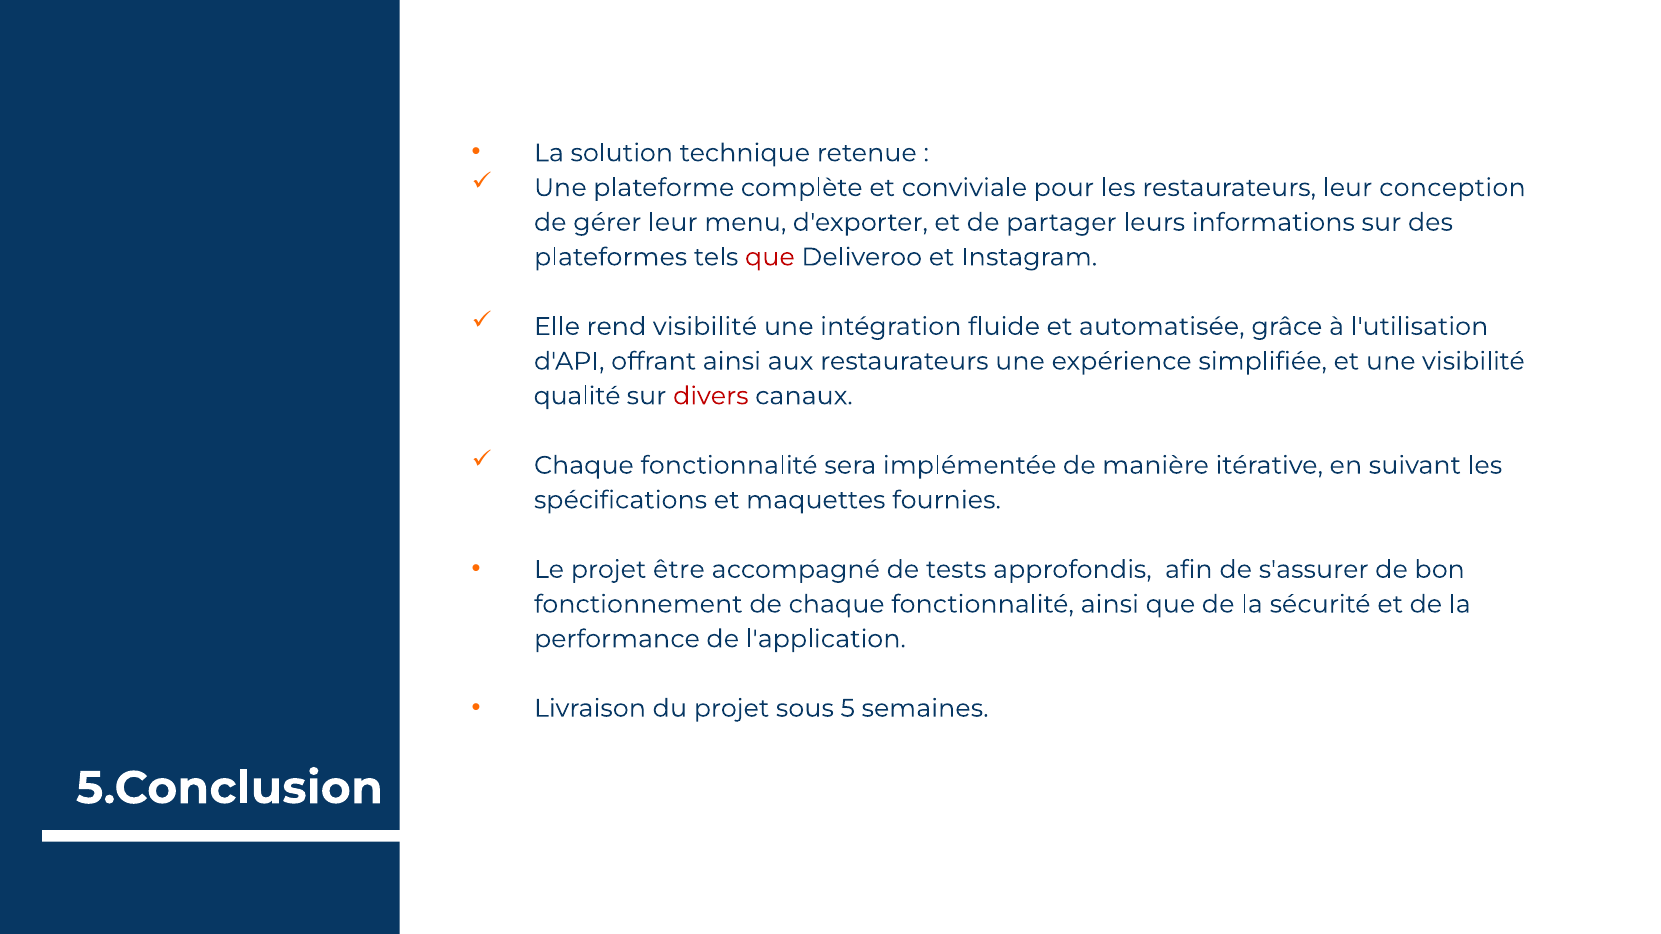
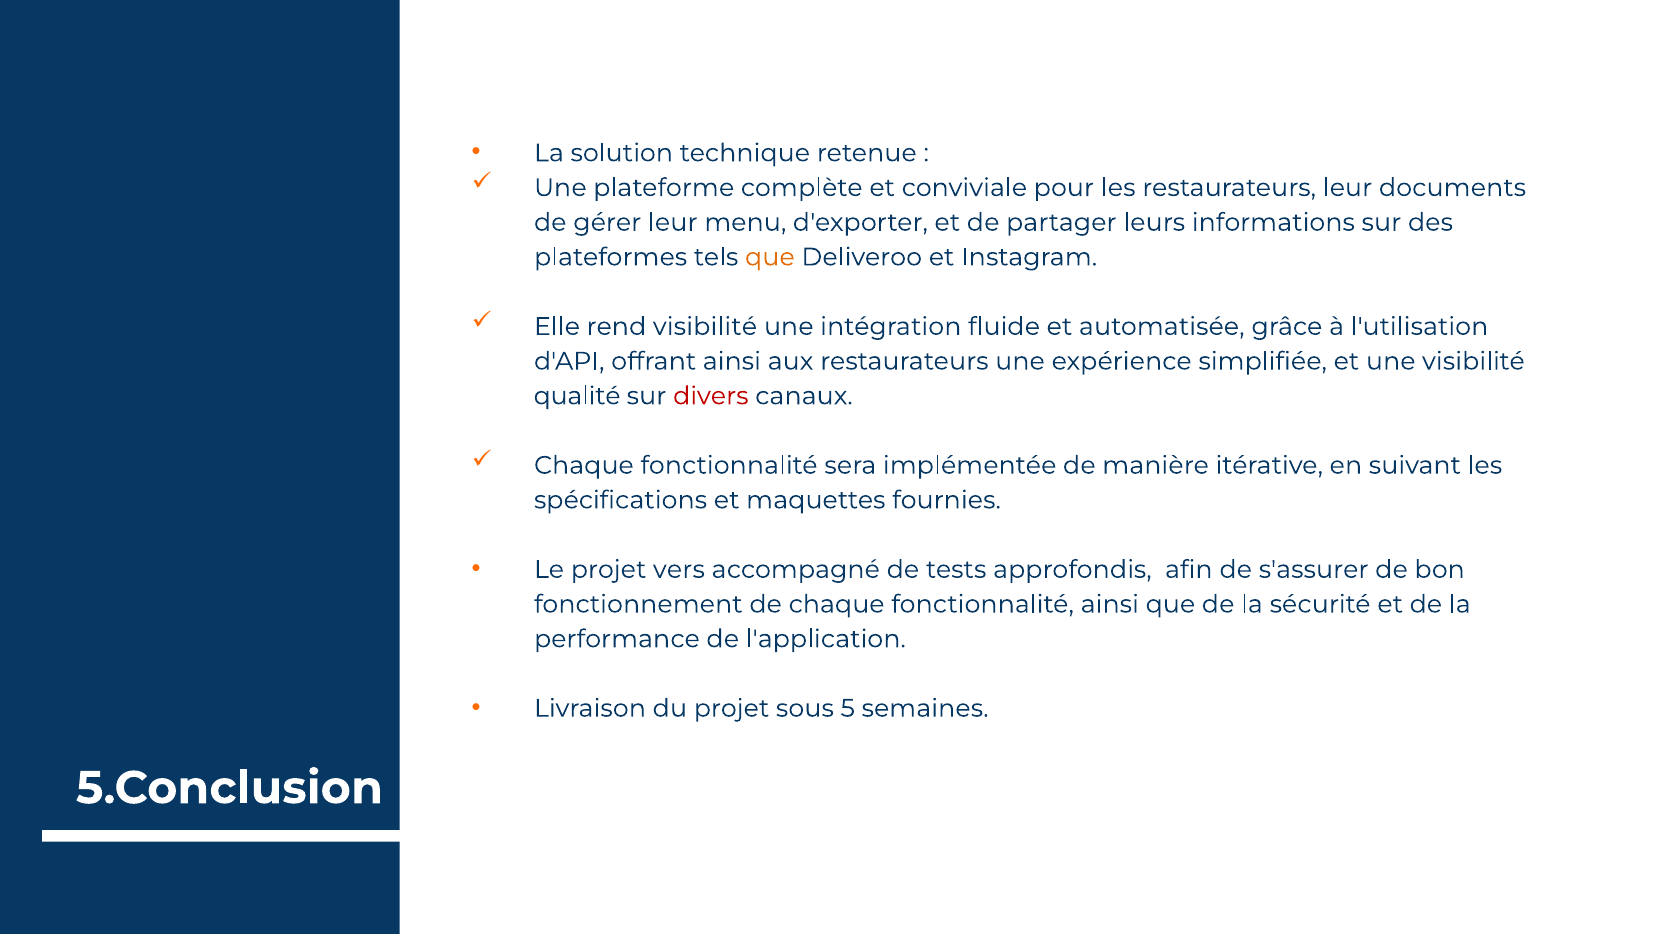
conception: conception -> documents
que at (770, 257) colour: red -> orange
être: être -> vers
